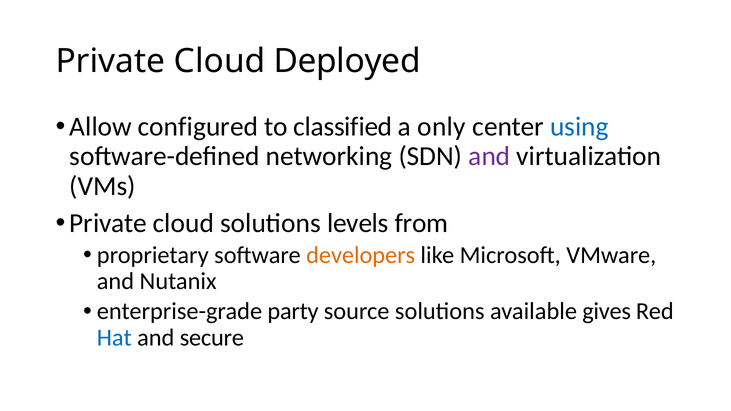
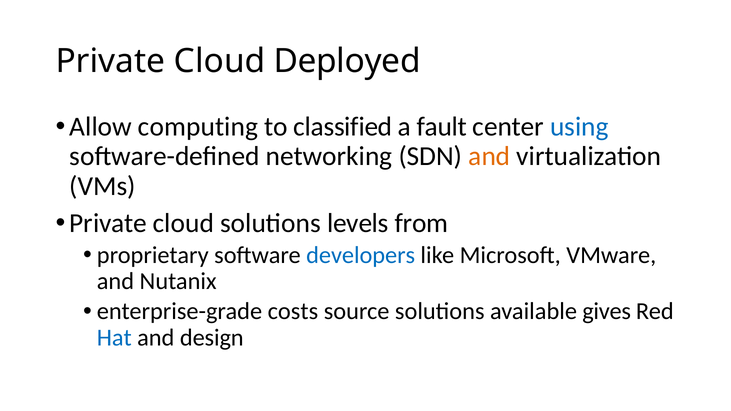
configured: configured -> computing
only: only -> fault
and at (489, 156) colour: purple -> orange
developers colour: orange -> blue
party: party -> costs
secure: secure -> design
